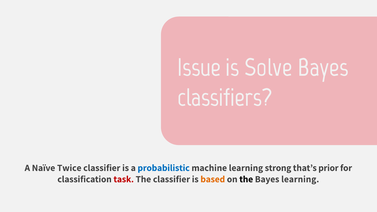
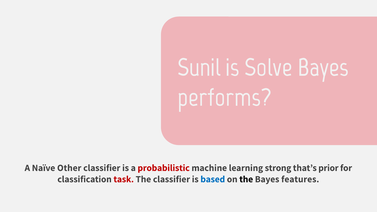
Issue: Issue -> Sunil
classifiers: classifiers -> performs
Twice: Twice -> Other
probabilistic colour: blue -> red
based colour: orange -> blue
Bayes learning: learning -> features
